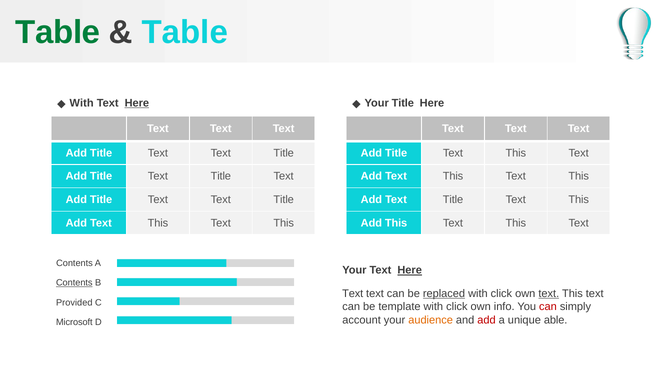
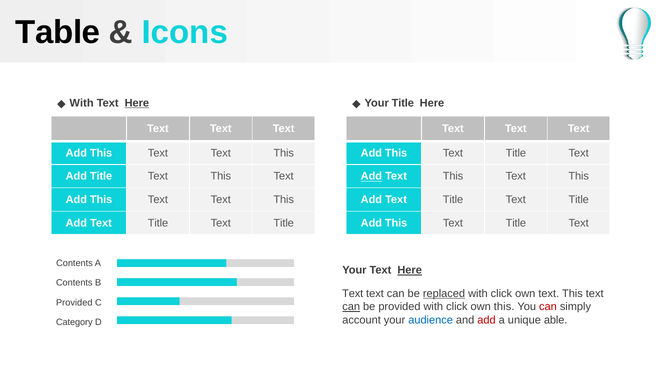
Table at (58, 32) colour: green -> black
Table at (185, 32): Table -> Icons
Title at (101, 153): Title -> This
Title at (284, 153): Title -> This
Title at (396, 153): Title -> This
This at (516, 153): This -> Title
Title at (221, 176): Title -> This
Add at (371, 176) underline: none -> present
Title at (101, 200): Title -> This
Title at (284, 200): Title -> This
This at (579, 200): This -> Title
This at (158, 223): This -> Title
This at (284, 223): This -> Title
This at (516, 223): This -> Title
Contents at (74, 283) underline: present -> none
text at (549, 293) underline: present -> none
can at (351, 307) underline: none -> present
be template: template -> provided
own info: info -> this
audience colour: orange -> blue
Microsoft: Microsoft -> Category
